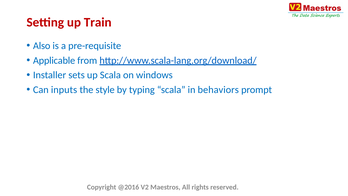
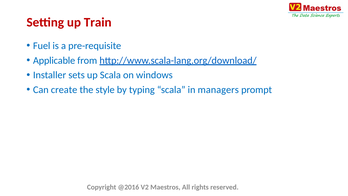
Also: Also -> Fuel
inputs: inputs -> create
behaviors: behaviors -> managers
